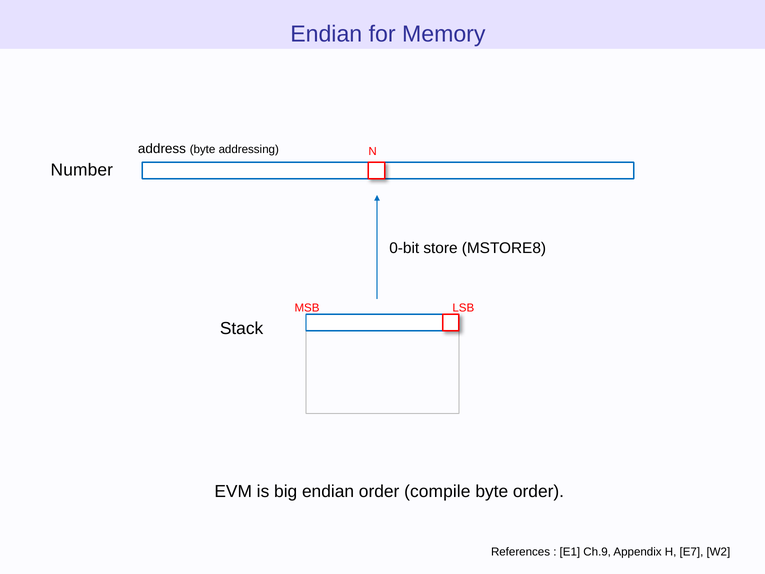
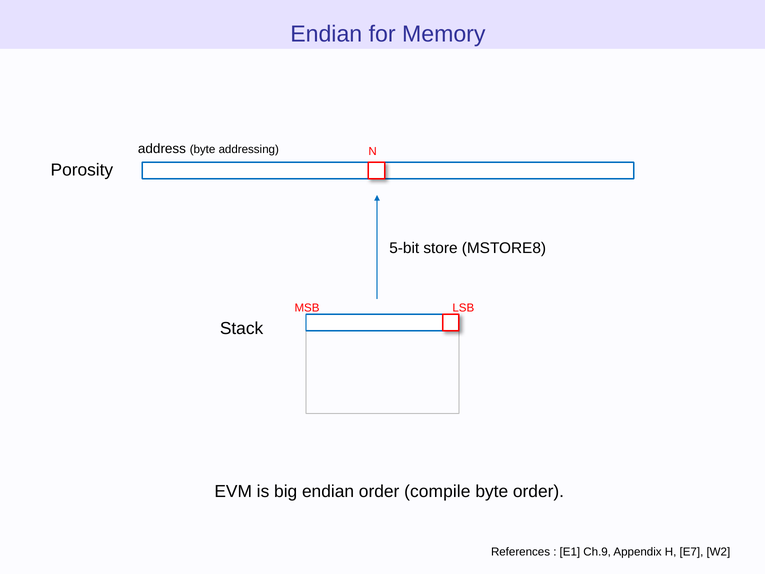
Number: Number -> Porosity
0-bit: 0-bit -> 5-bit
